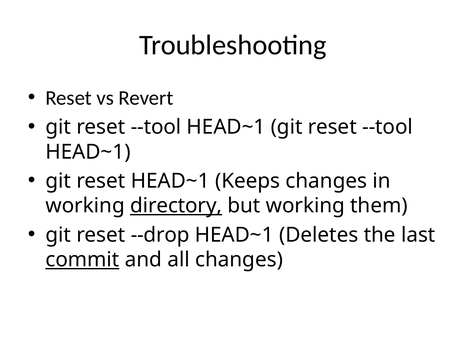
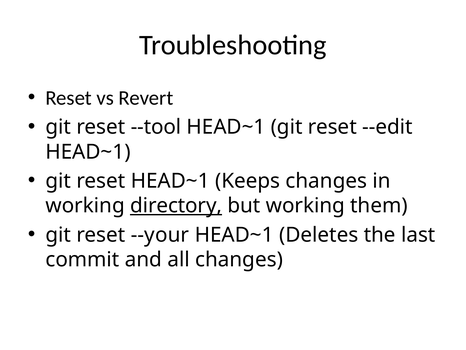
HEAD~1 git reset --tool: --tool -> --edit
--drop: --drop -> --your
commit underline: present -> none
